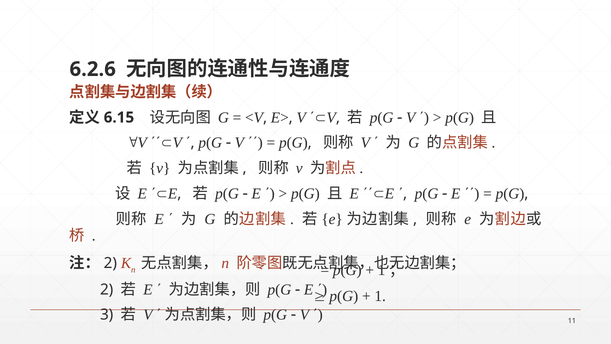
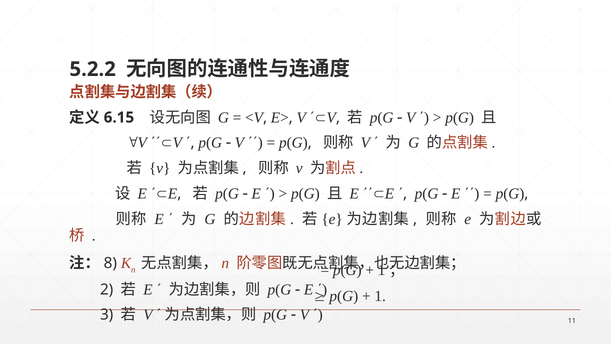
6.2.6: 6.2.6 -> 5.2.2
2 at (110, 263): 2 -> 8
